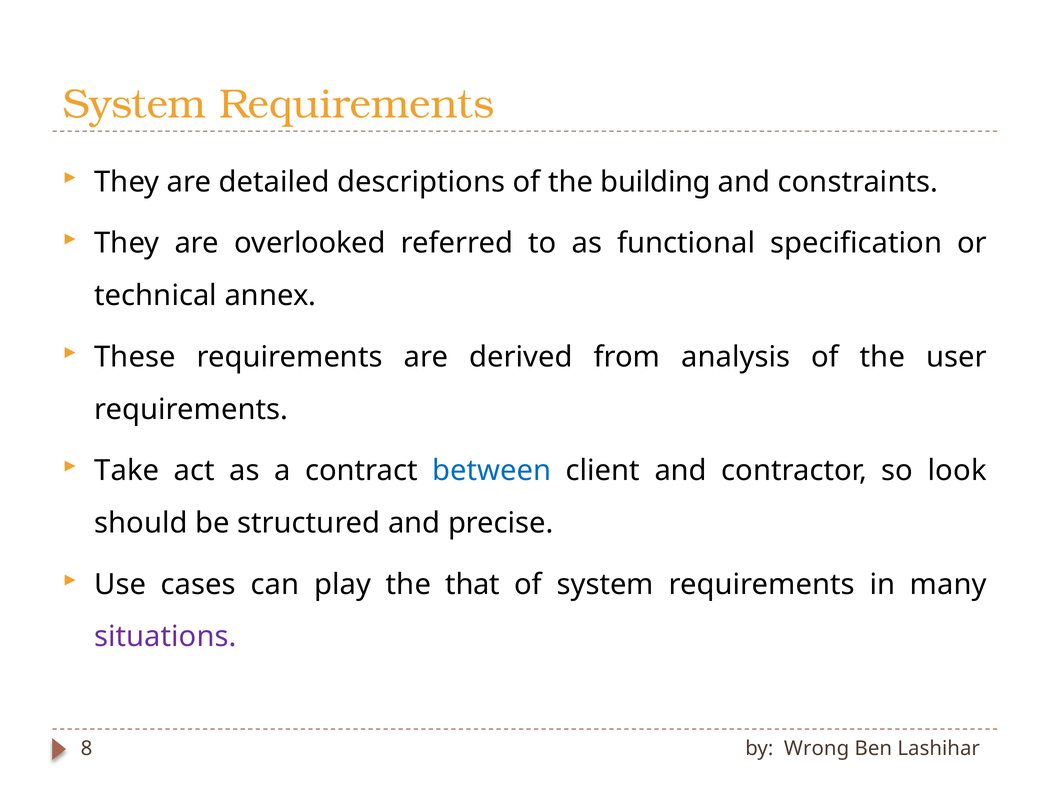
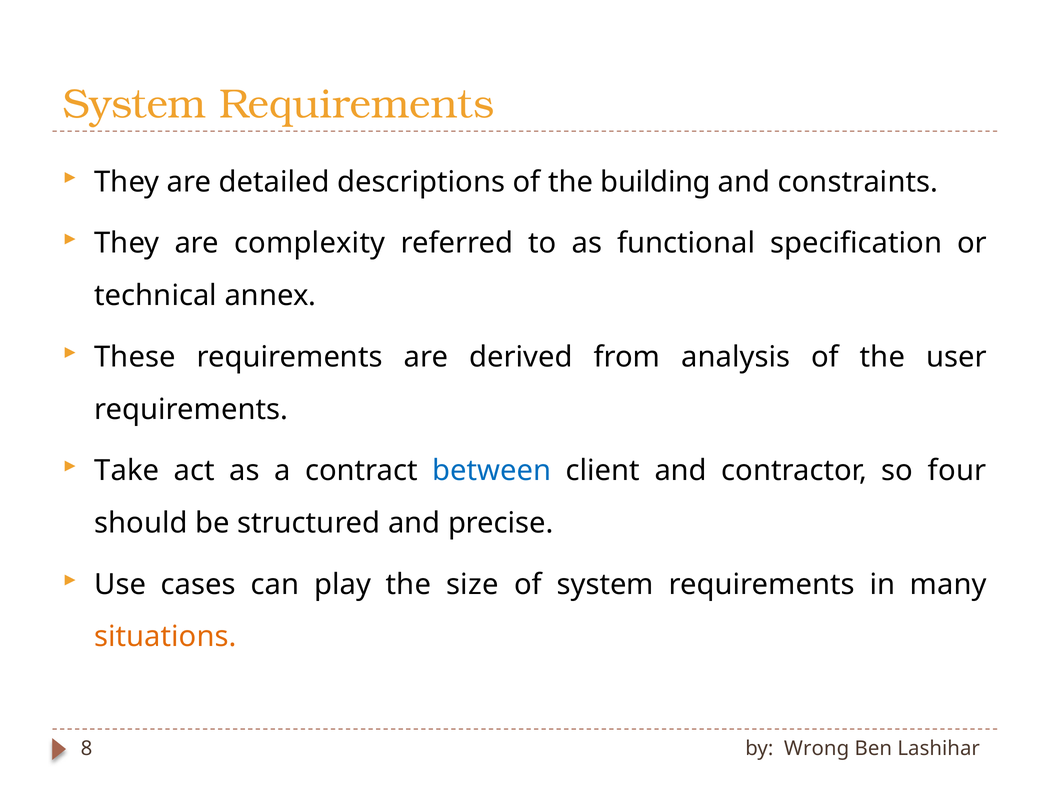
overlooked: overlooked -> complexity
look: look -> four
that: that -> size
situations colour: purple -> orange
